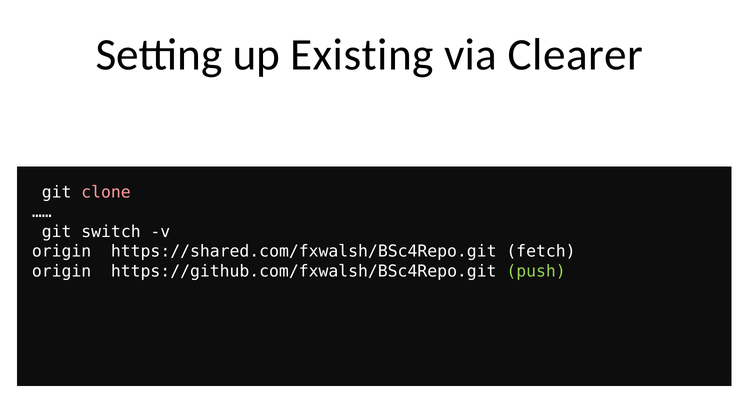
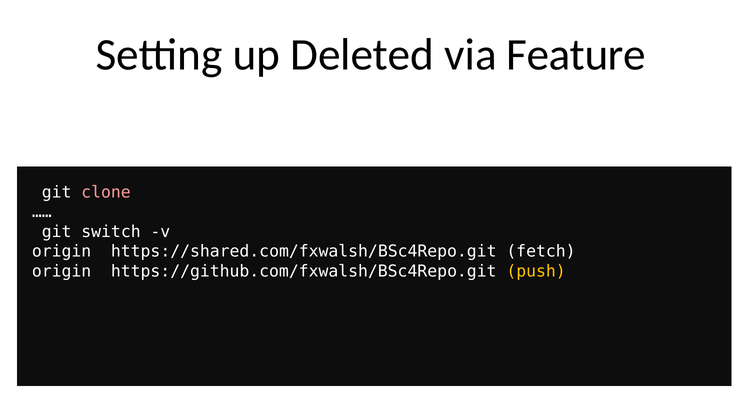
Existing: Existing -> Deleted
Clearer: Clearer -> Feature
push colour: light green -> yellow
